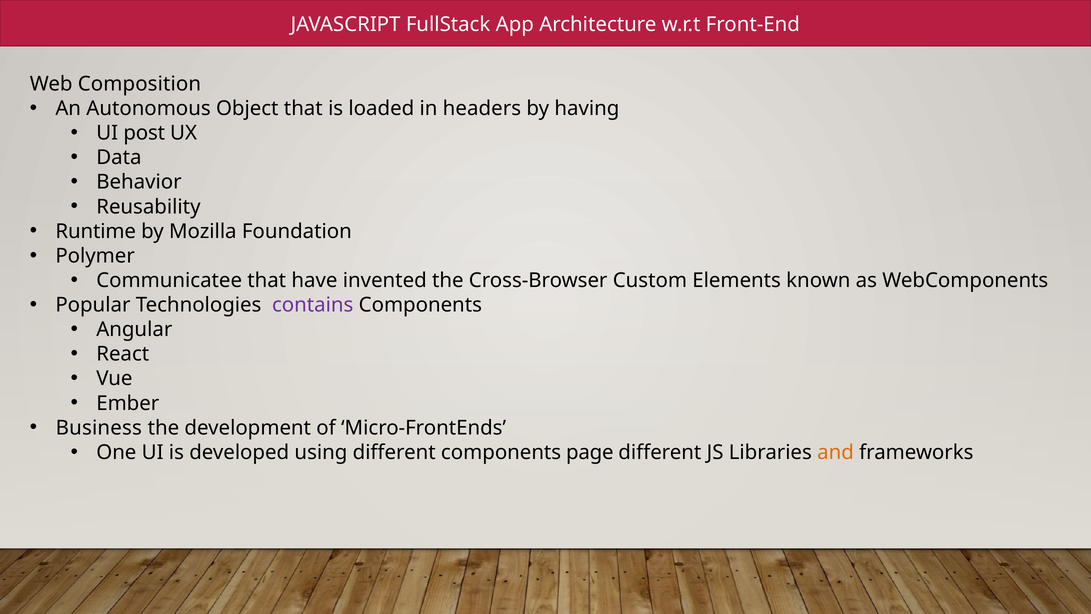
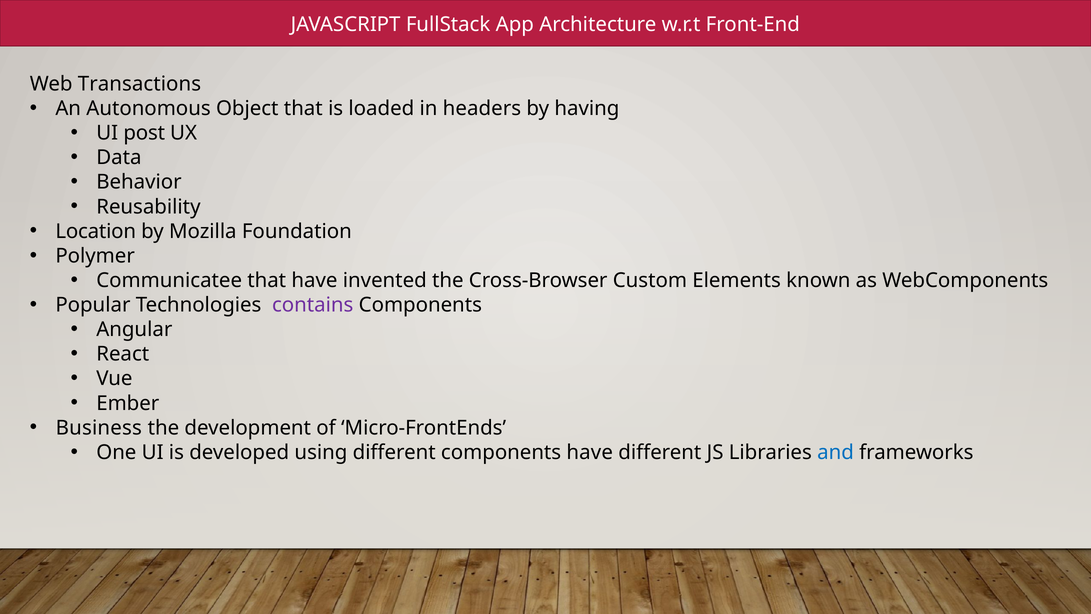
Composition: Composition -> Transactions
Runtime: Runtime -> Location
components page: page -> have
and colour: orange -> blue
